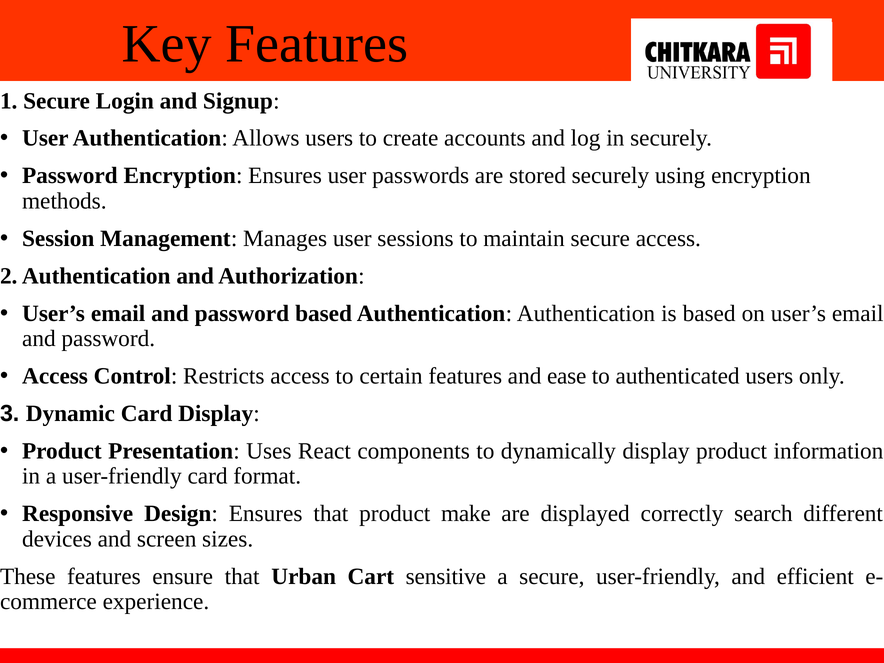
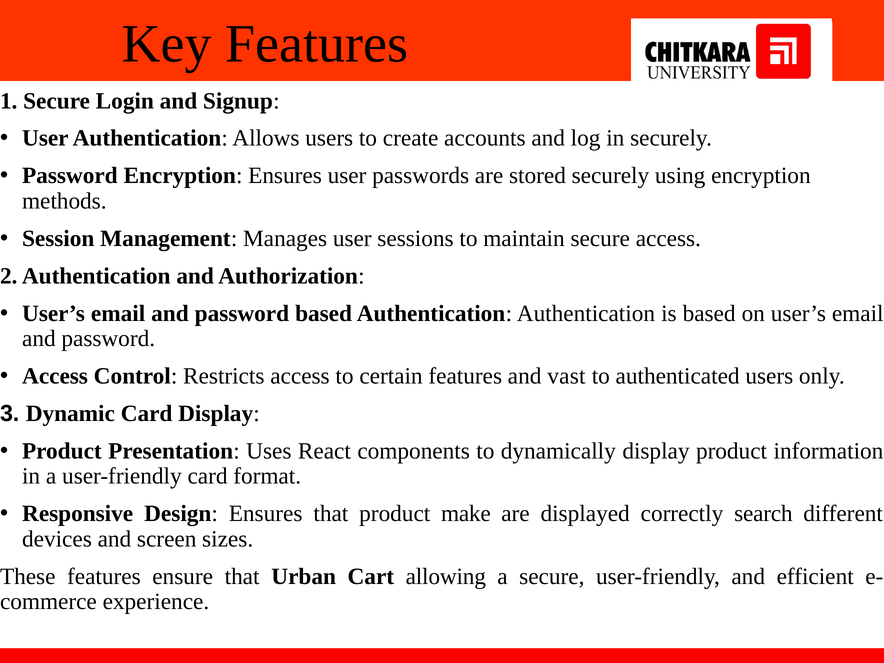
ease: ease -> vast
sensitive: sensitive -> allowing
